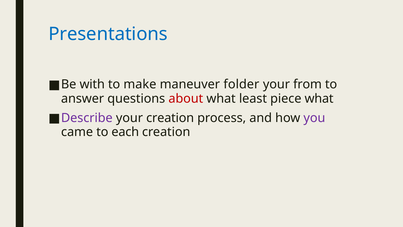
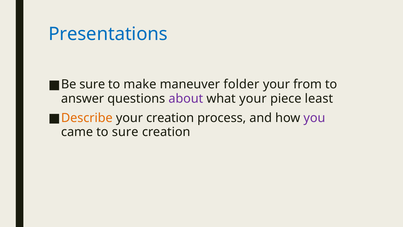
Be with: with -> sure
about colour: red -> purple
what least: least -> your
piece what: what -> least
Describe colour: purple -> orange
to each: each -> sure
